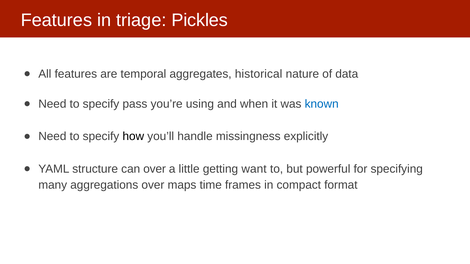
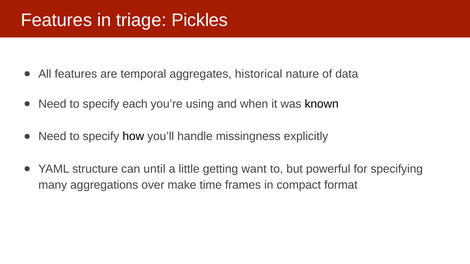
pass: pass -> each
known colour: blue -> black
can over: over -> until
maps: maps -> make
